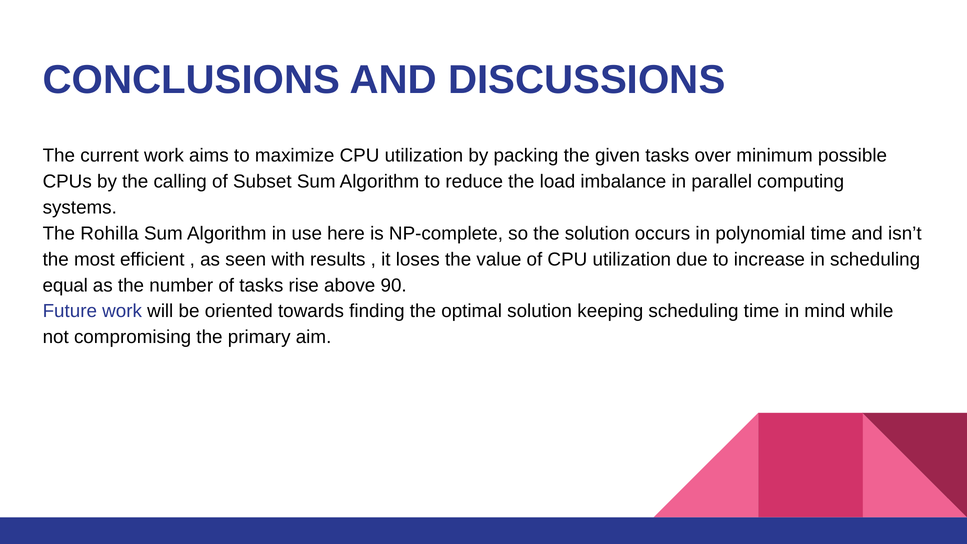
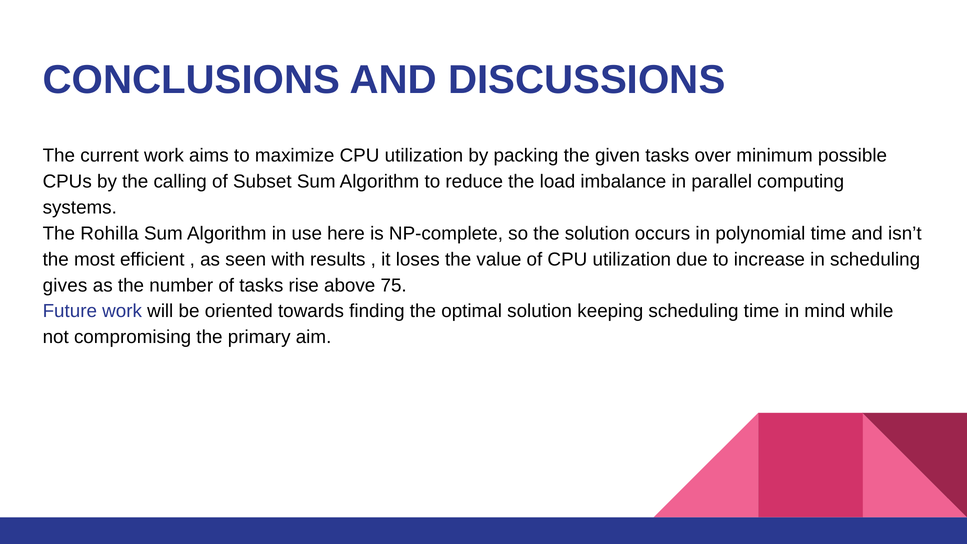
equal: equal -> gives
90: 90 -> 75
